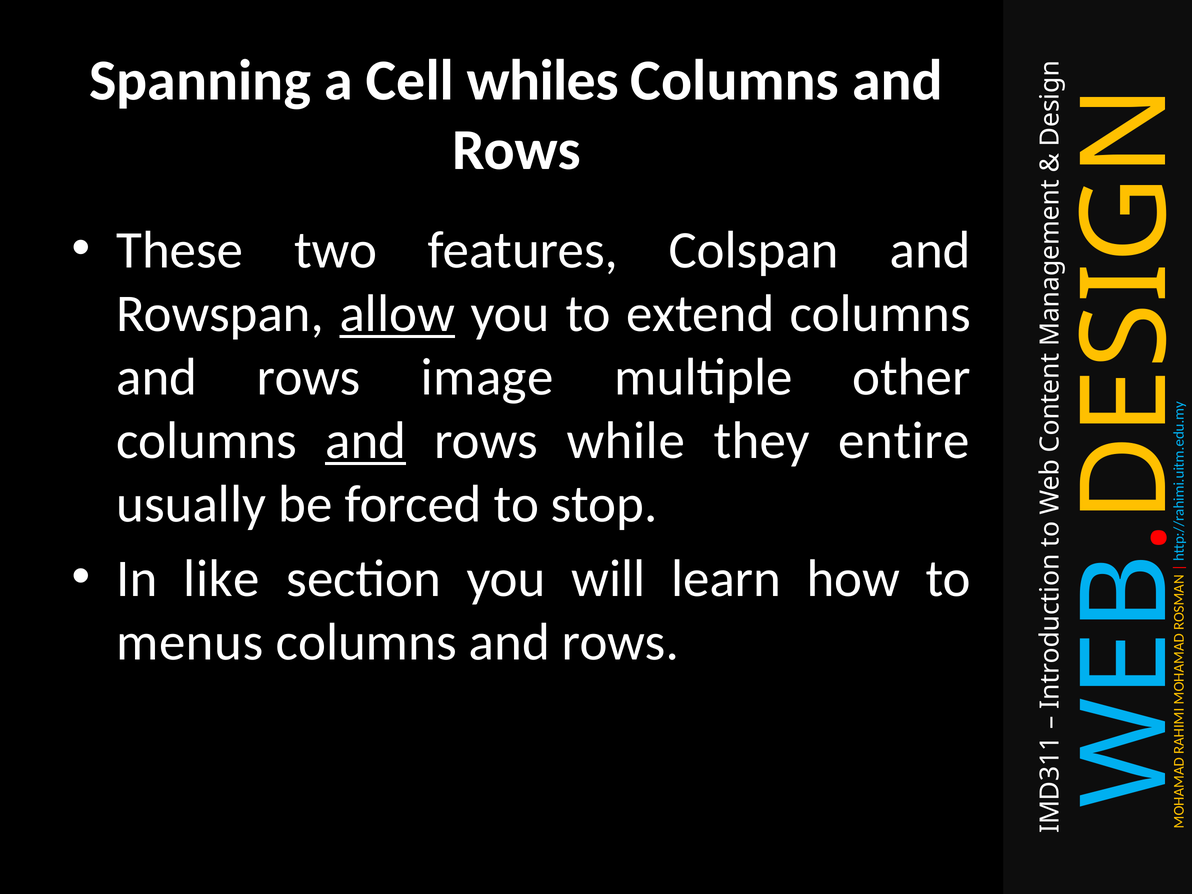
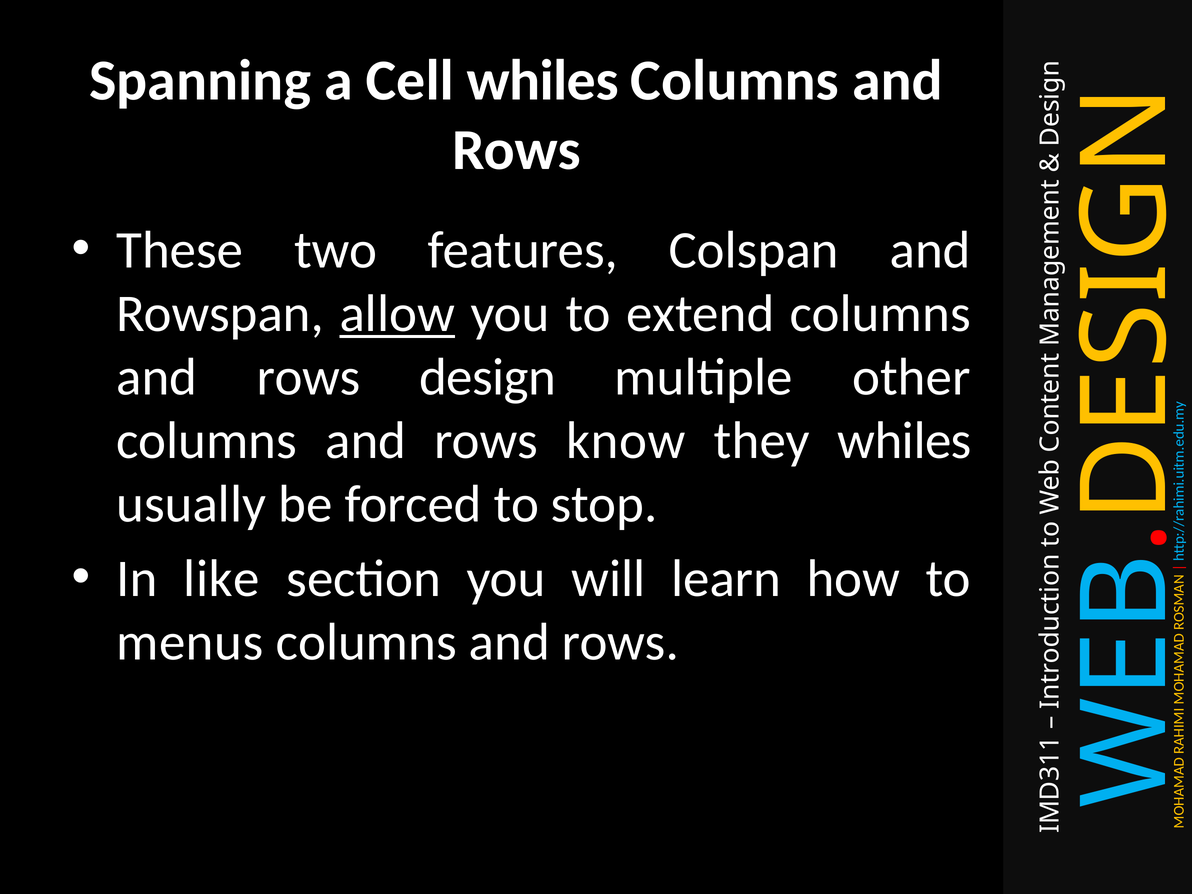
image: image -> design
and at (366, 441) underline: present -> none
while: while -> know
they entire: entire -> whiles
